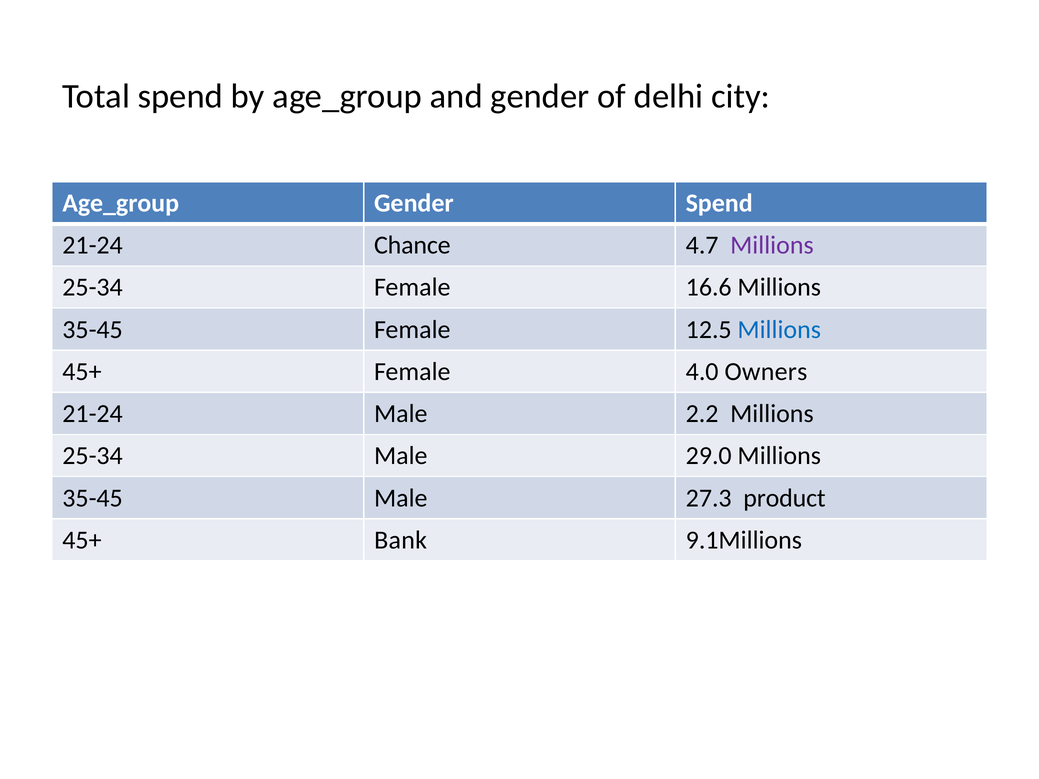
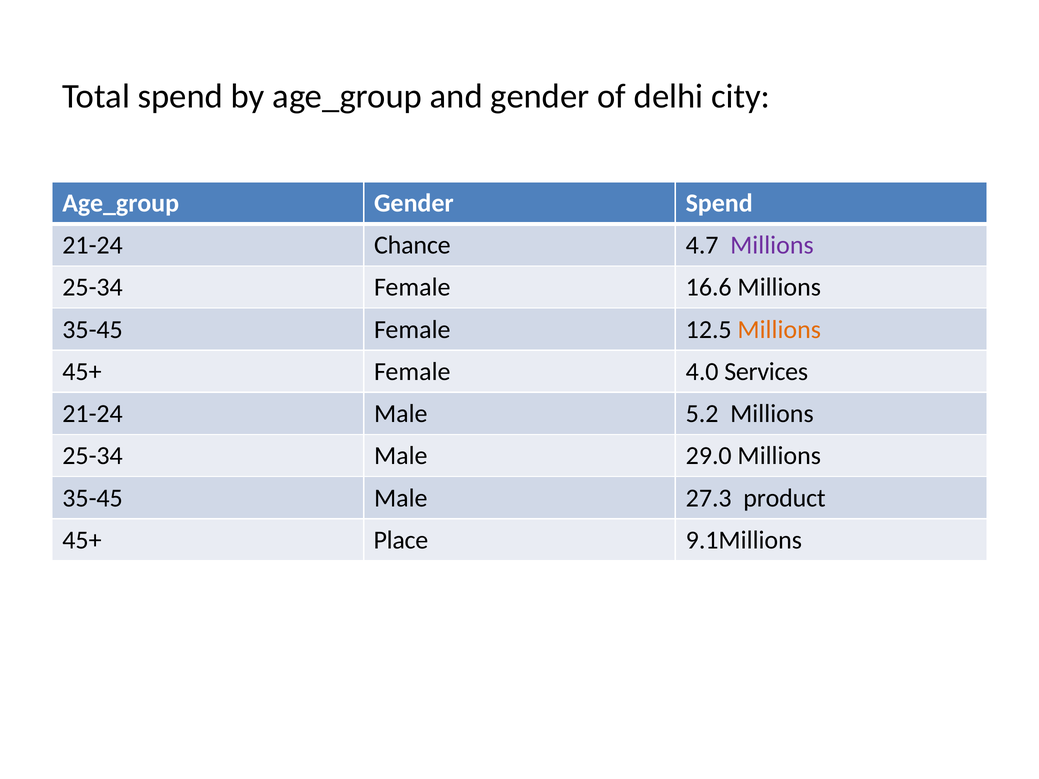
Millions at (779, 330) colour: blue -> orange
Owners: Owners -> Services
2.2: 2.2 -> 5.2
Bank: Bank -> Place
